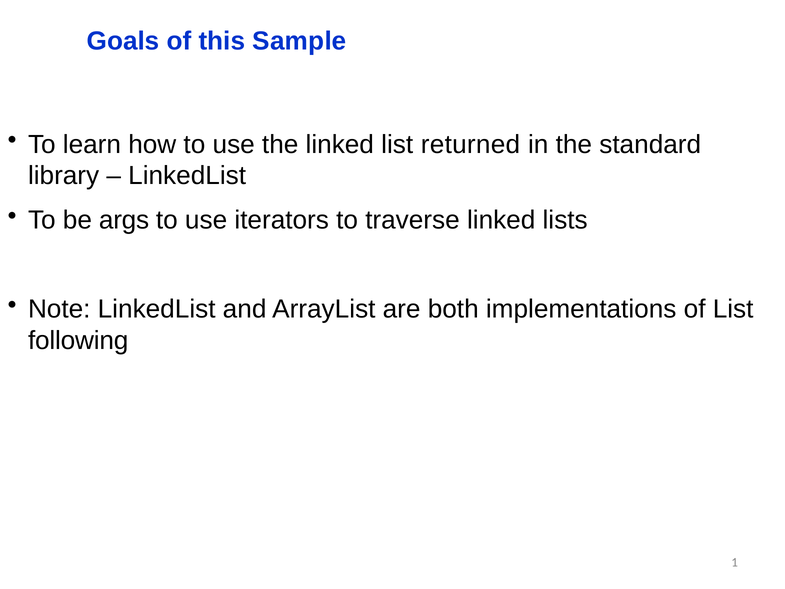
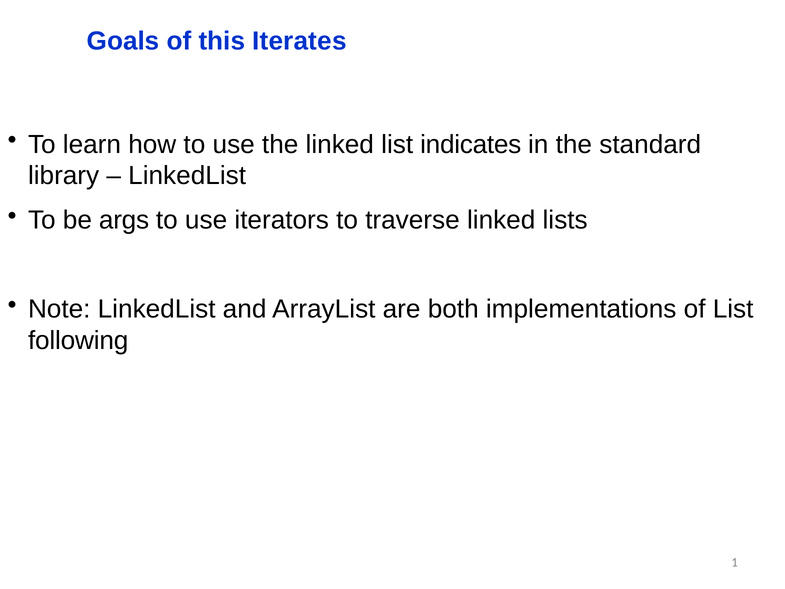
Sample: Sample -> Iterates
returned: returned -> indicates
